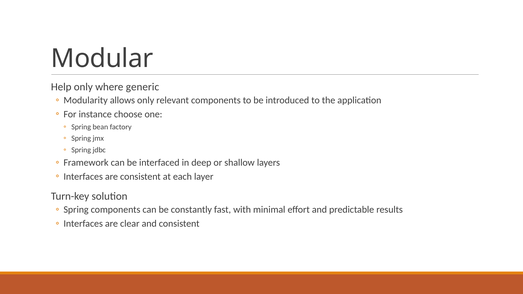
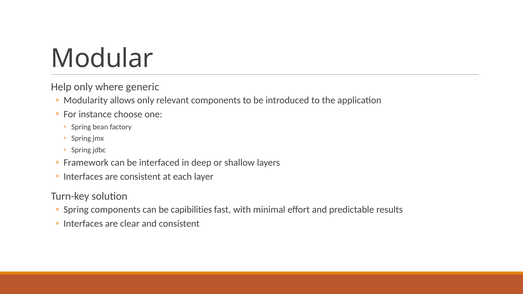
constantly: constantly -> capibilities
